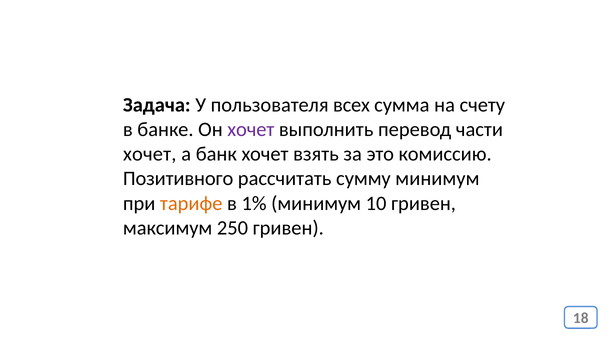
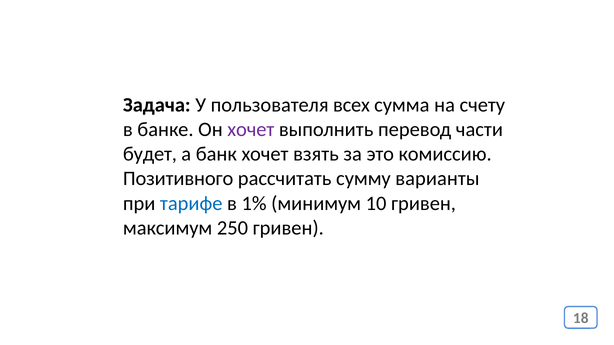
хочет at (150, 154): хочет -> будет
сумму минимум: минимум -> варианты
тарифе colour: orange -> blue
